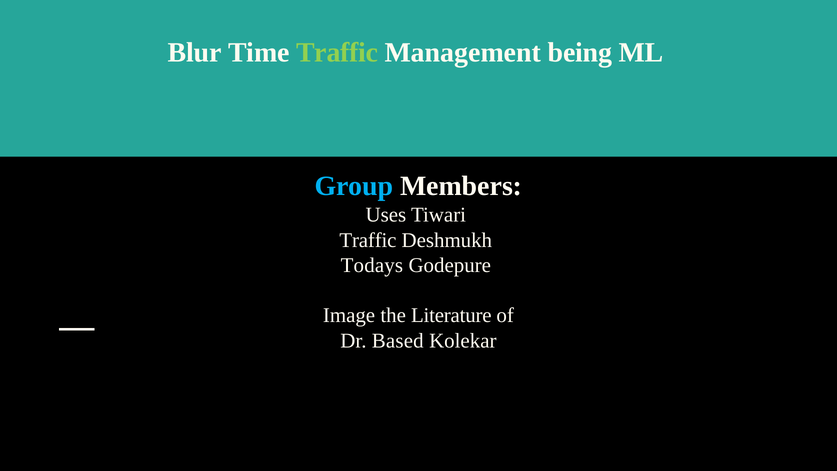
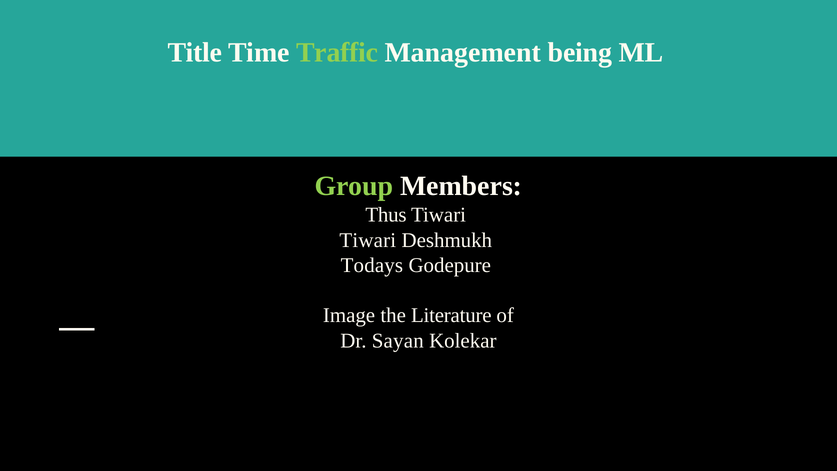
Blur: Blur -> Title
Group colour: light blue -> light green
Uses: Uses -> Thus
Traffic at (368, 240): Traffic -> Tiwari
Based: Based -> Sayan
